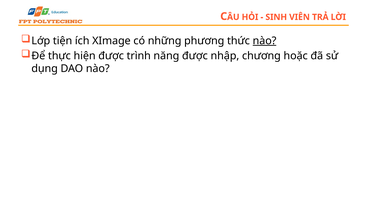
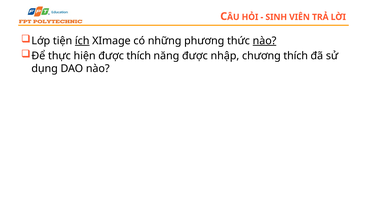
ích underline: none -> present
được trình: trình -> thích
chương hoặc: hoặc -> thích
